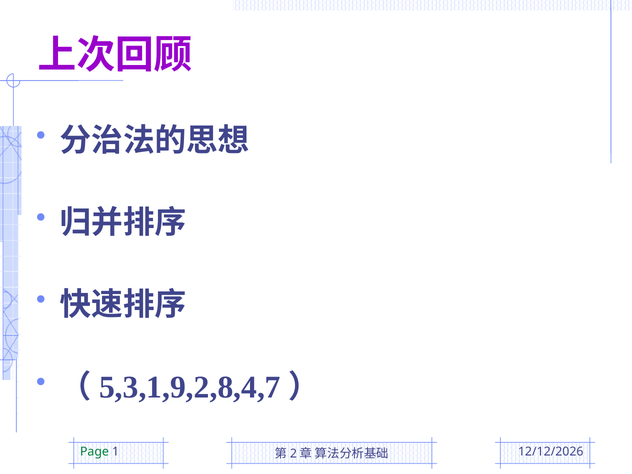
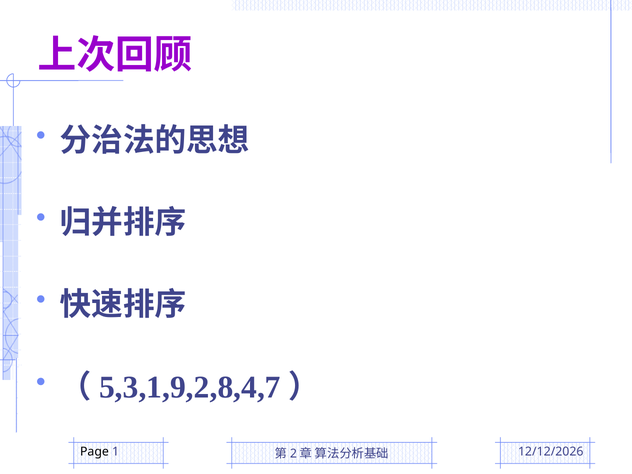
Page colour: green -> black
